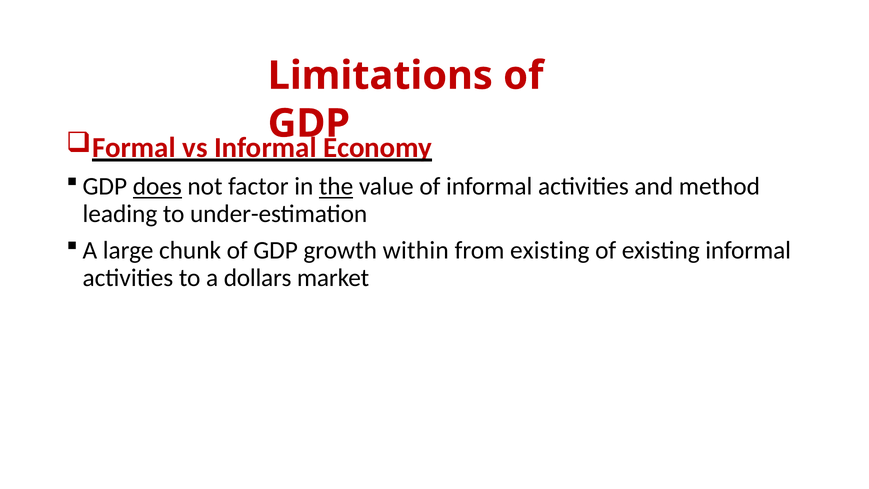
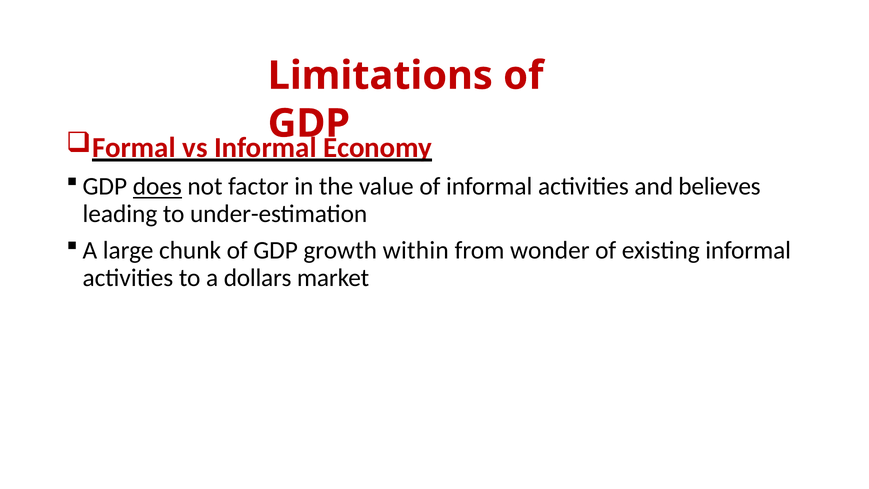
the underline: present -> none
method: method -> believes
from existing: existing -> wonder
